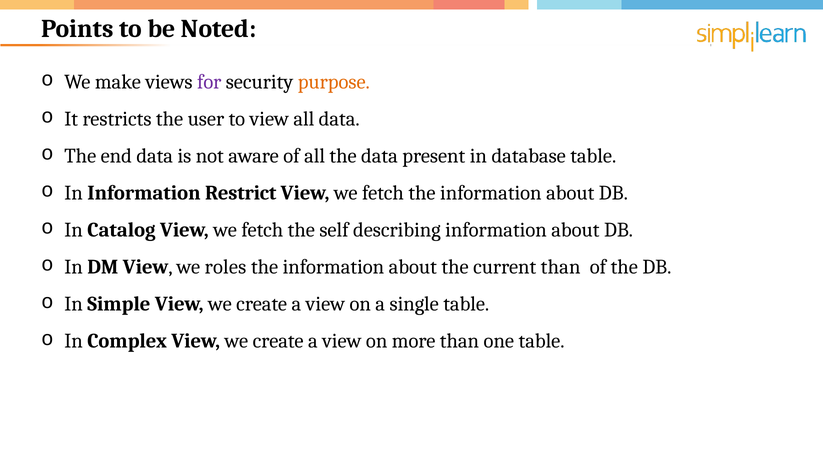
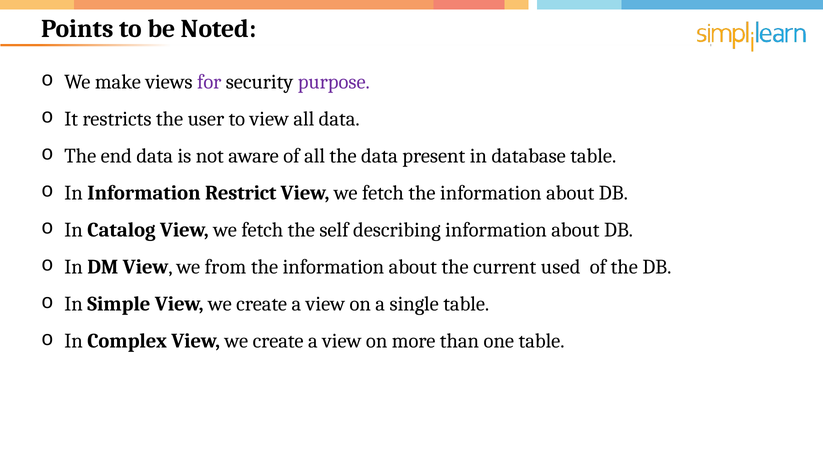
purpose colour: orange -> purple
roles: roles -> from
current than: than -> used
